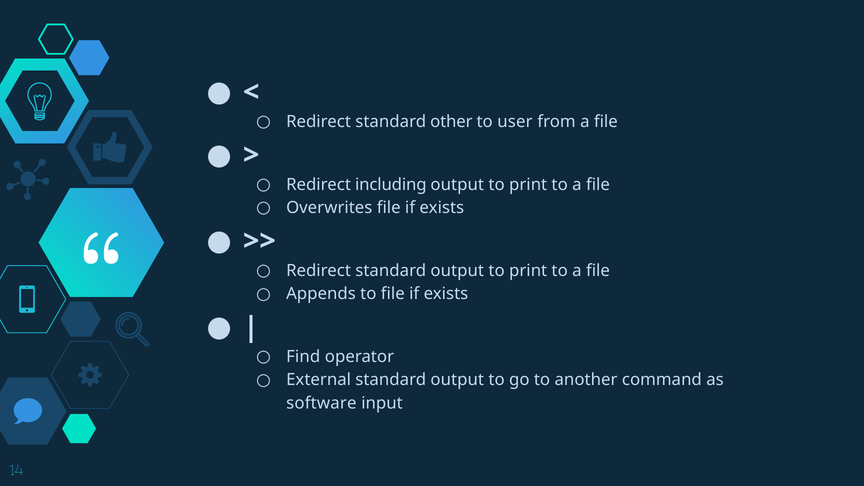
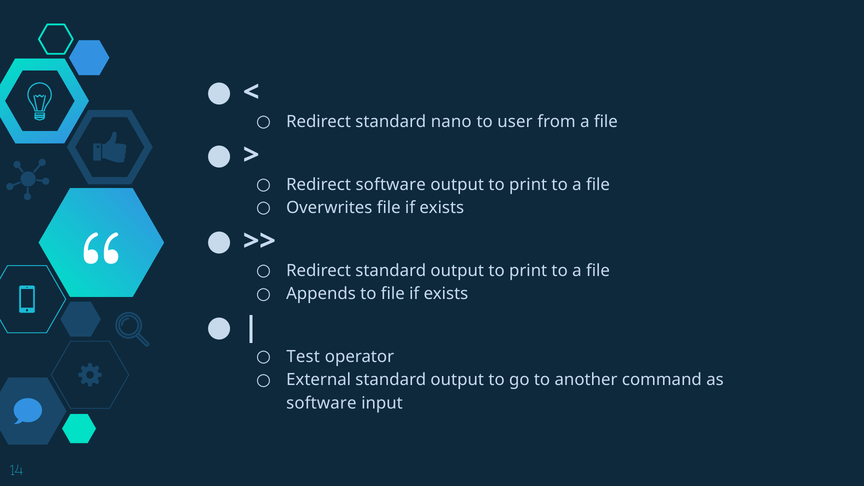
other: other -> nano
Redirect including: including -> software
Find: Find -> Test
